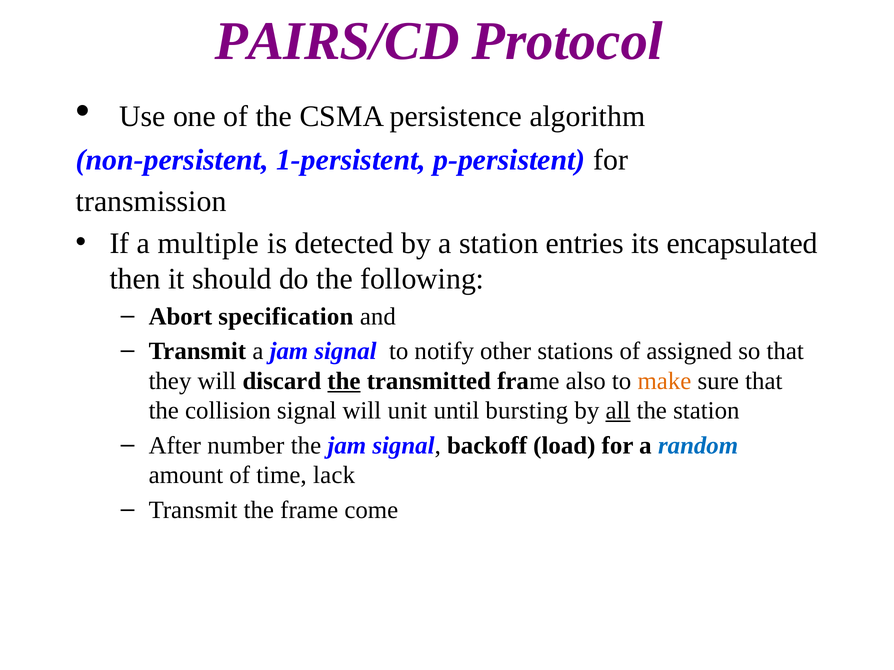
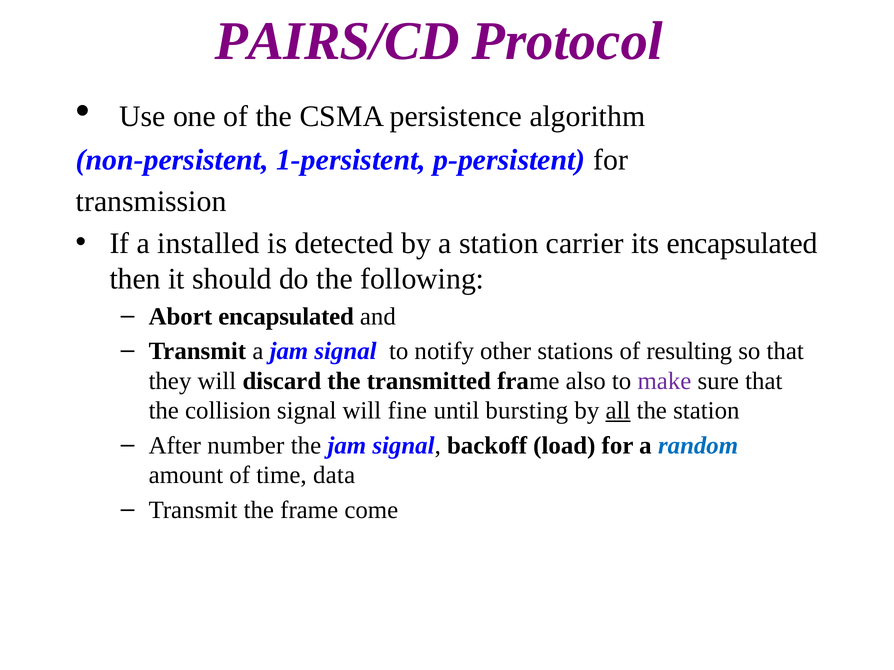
multiple: multiple -> installed
entries: entries -> carrier
Abort specification: specification -> encapsulated
assigned: assigned -> resulting
the at (344, 381) underline: present -> none
make colour: orange -> purple
unit: unit -> fine
lack: lack -> data
